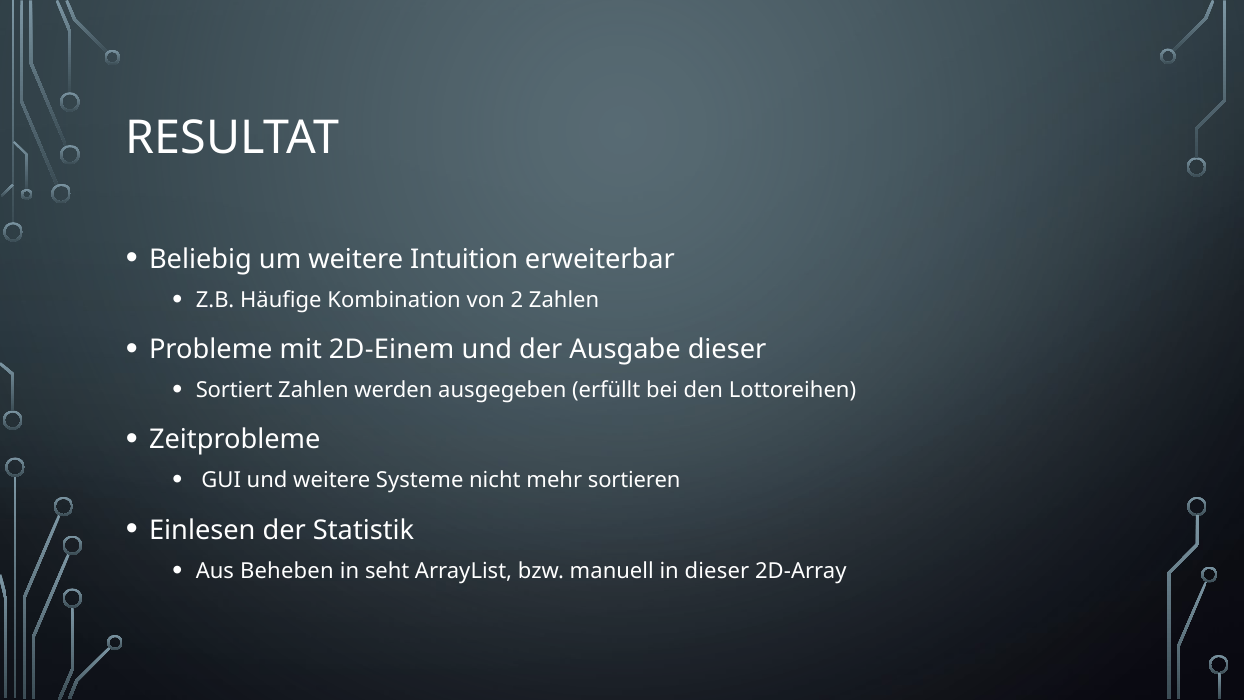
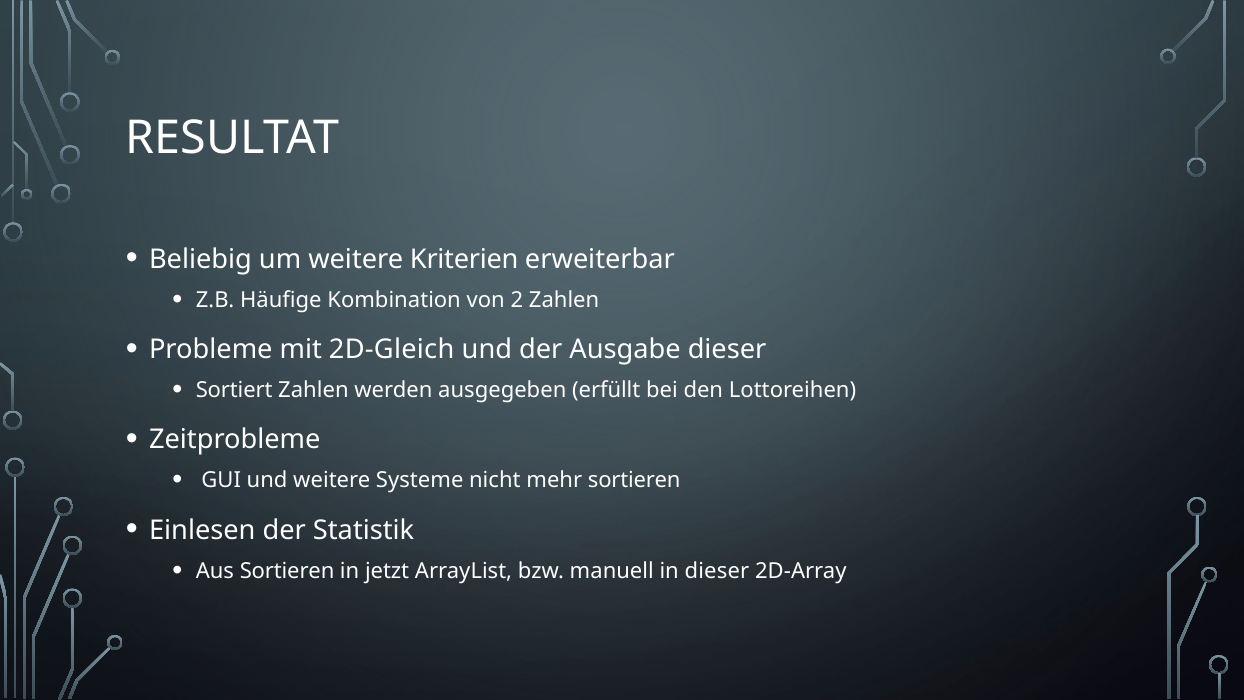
Intuition: Intuition -> Kriterien
2D-Einem: 2D-Einem -> 2D-Gleich
Aus Beheben: Beheben -> Sortieren
seht: seht -> jetzt
